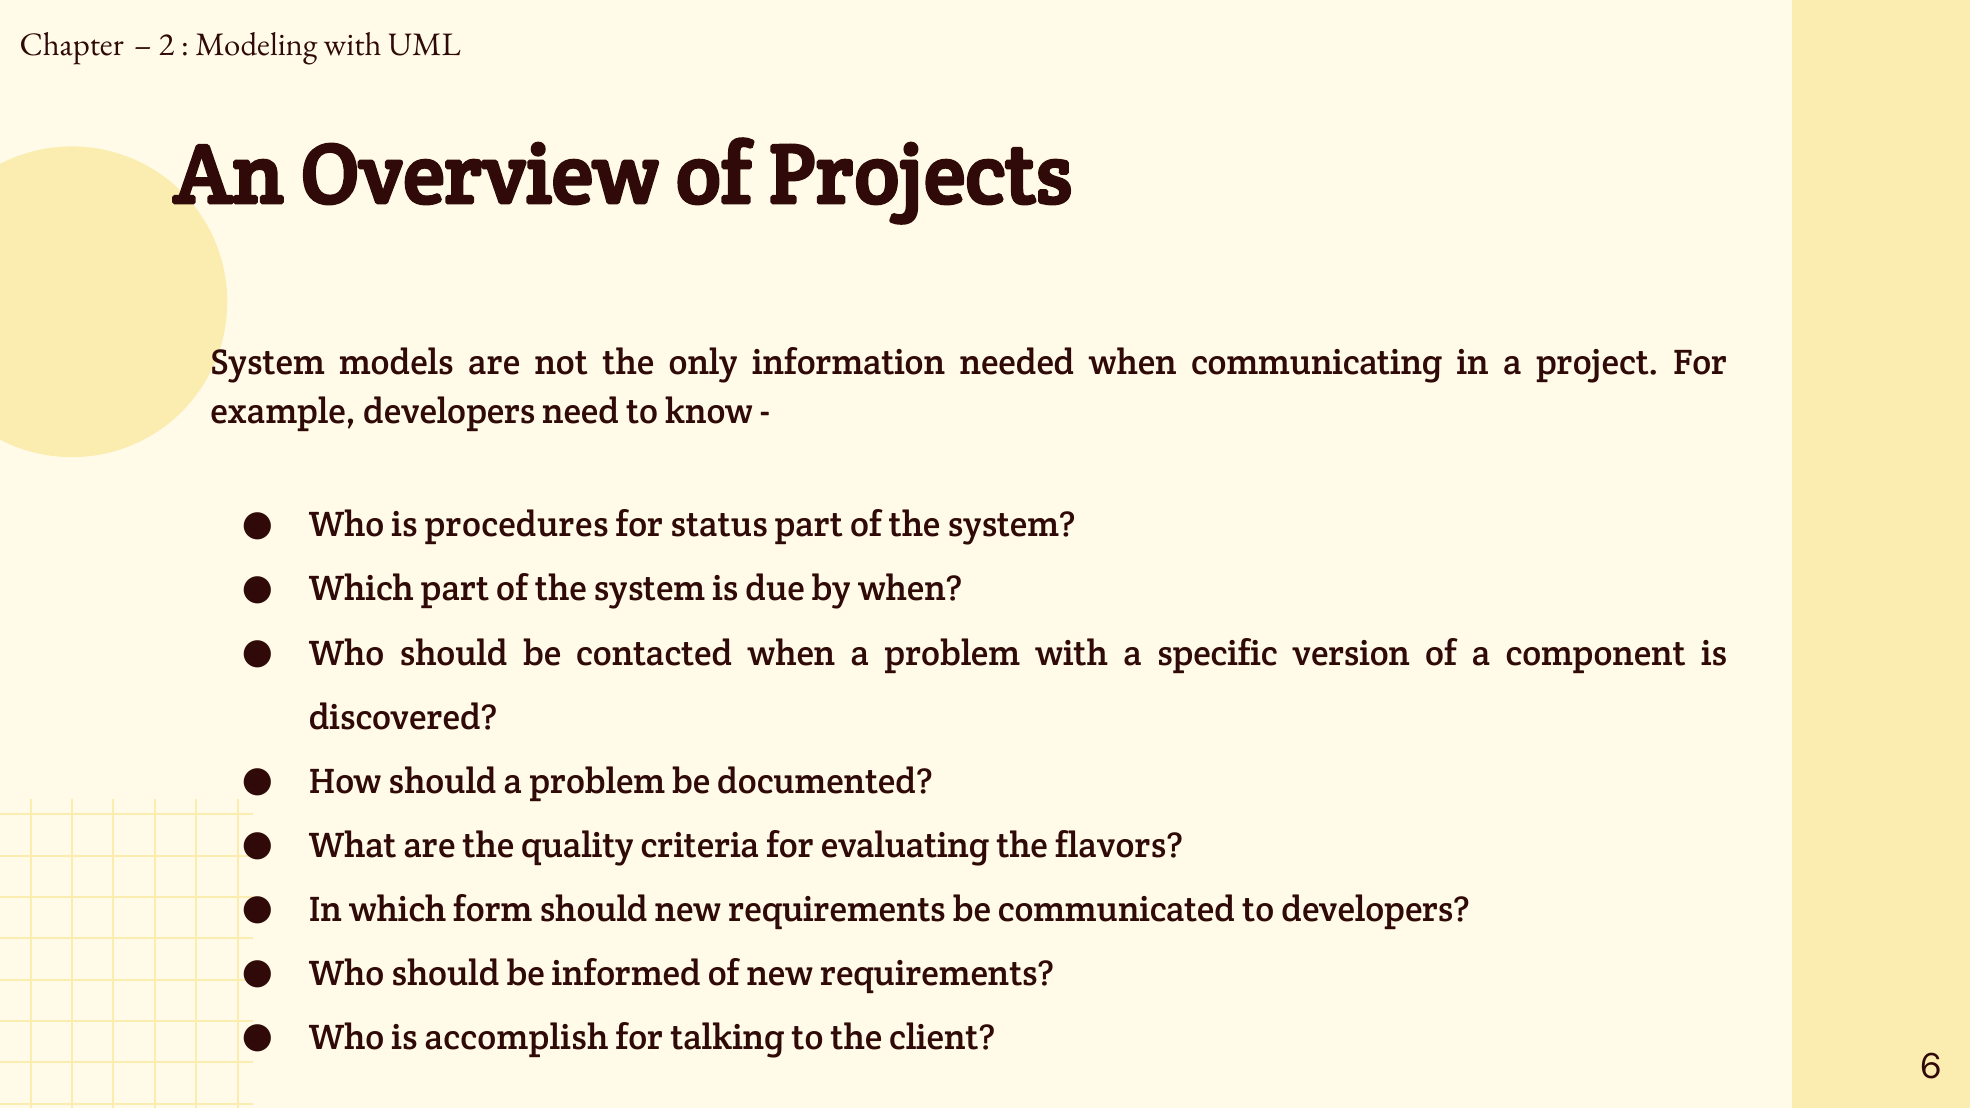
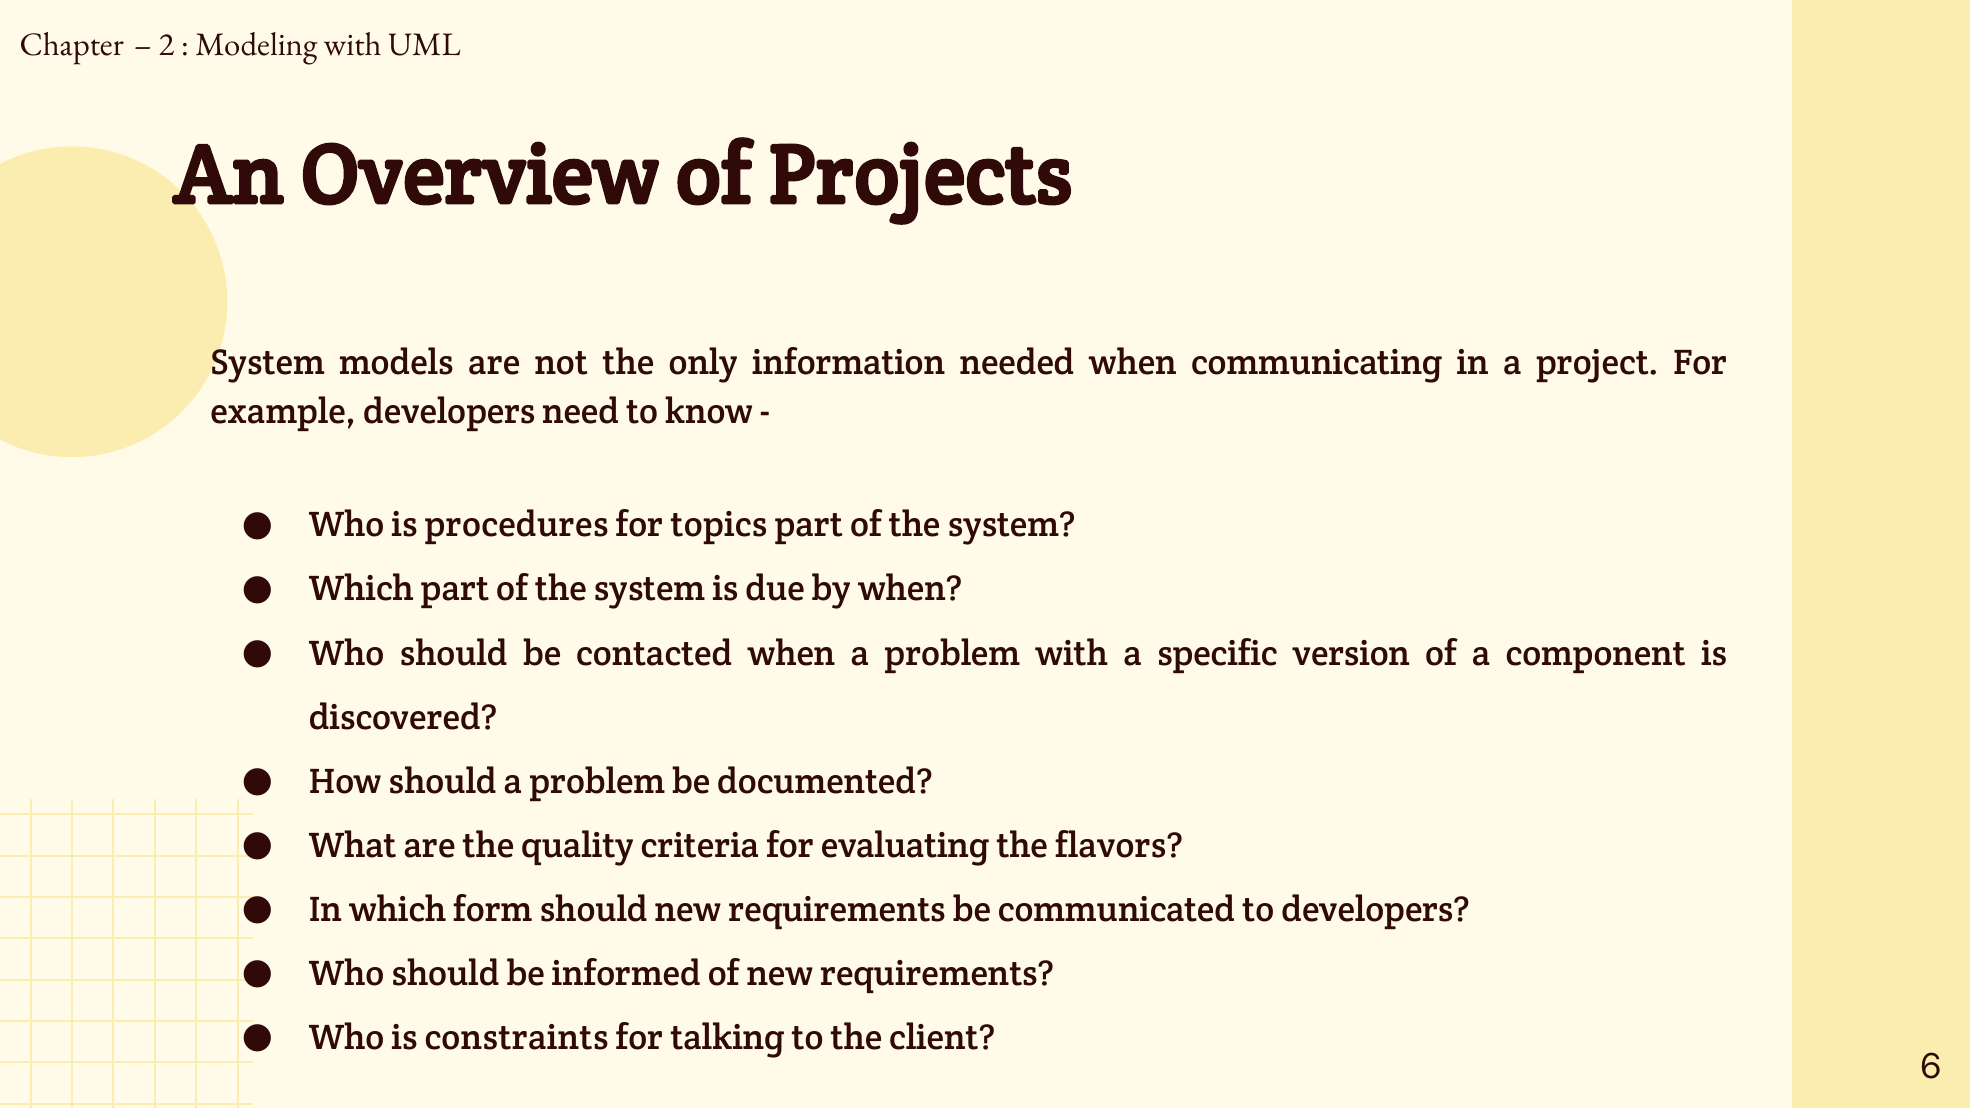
status: status -> topics
accomplish: accomplish -> constraints
